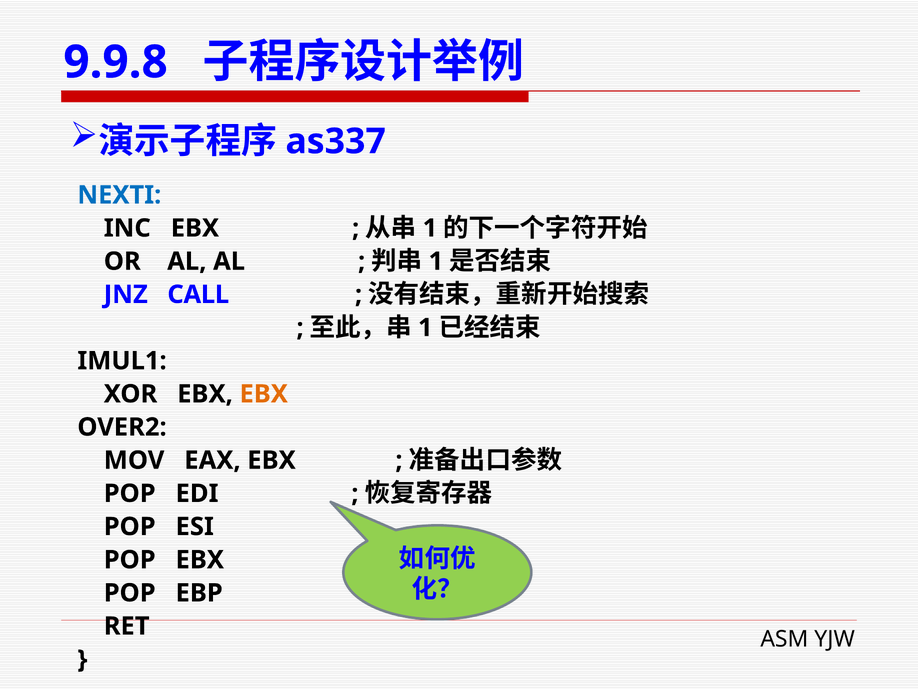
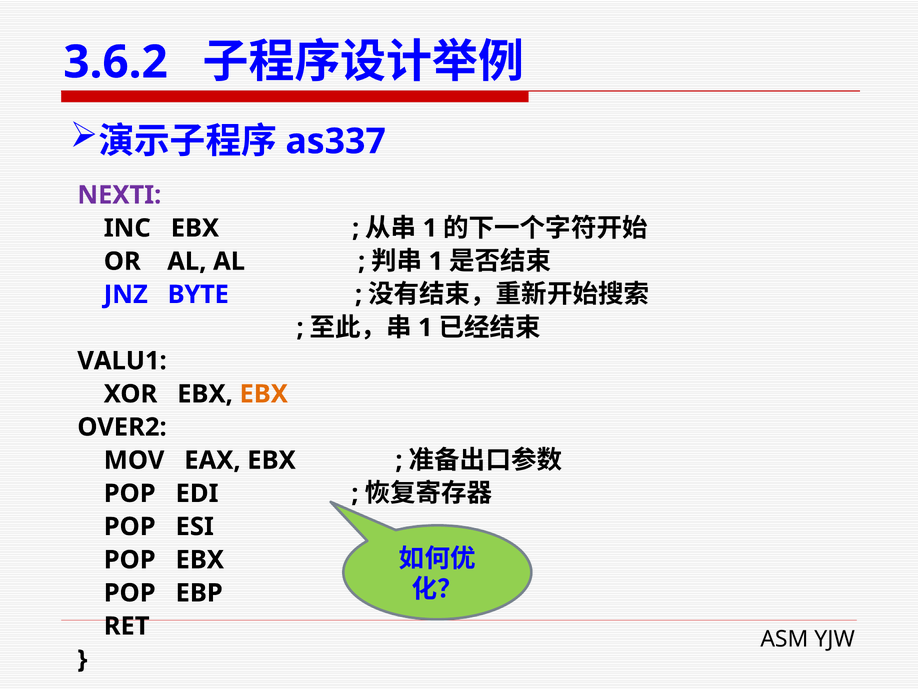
9.9.8: 9.9.8 -> 3.6.2
NEXTI colour: blue -> purple
CALL: CALL -> BYTE
IMUL1: IMUL1 -> VALU1
